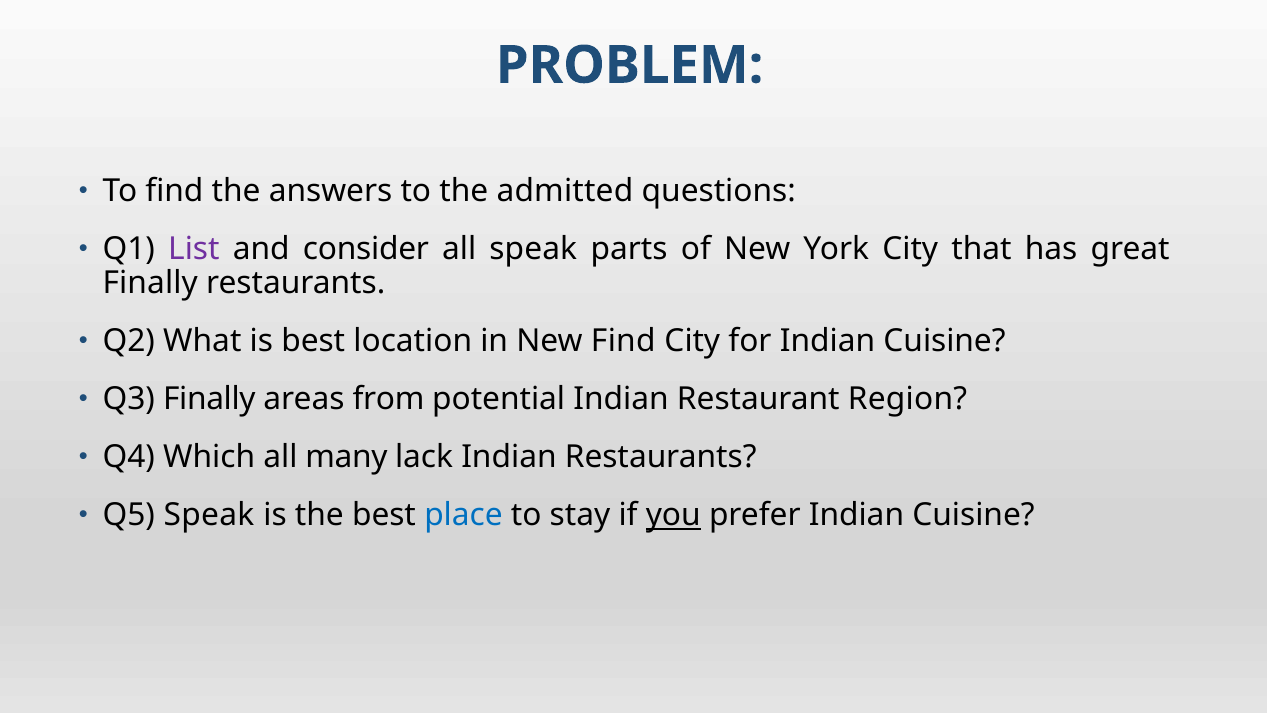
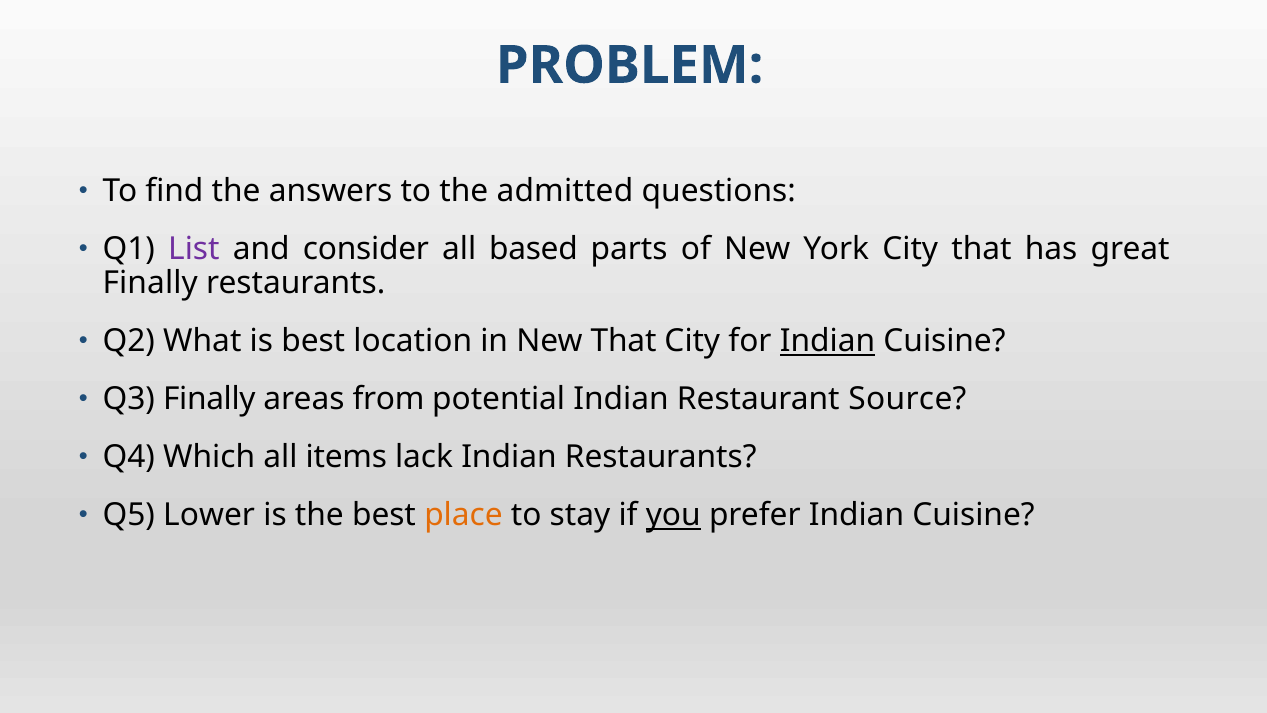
all speak: speak -> based
New Find: Find -> That
Indian at (828, 341) underline: none -> present
Region: Region -> Source
many: many -> items
Q5 Speak: Speak -> Lower
place colour: blue -> orange
